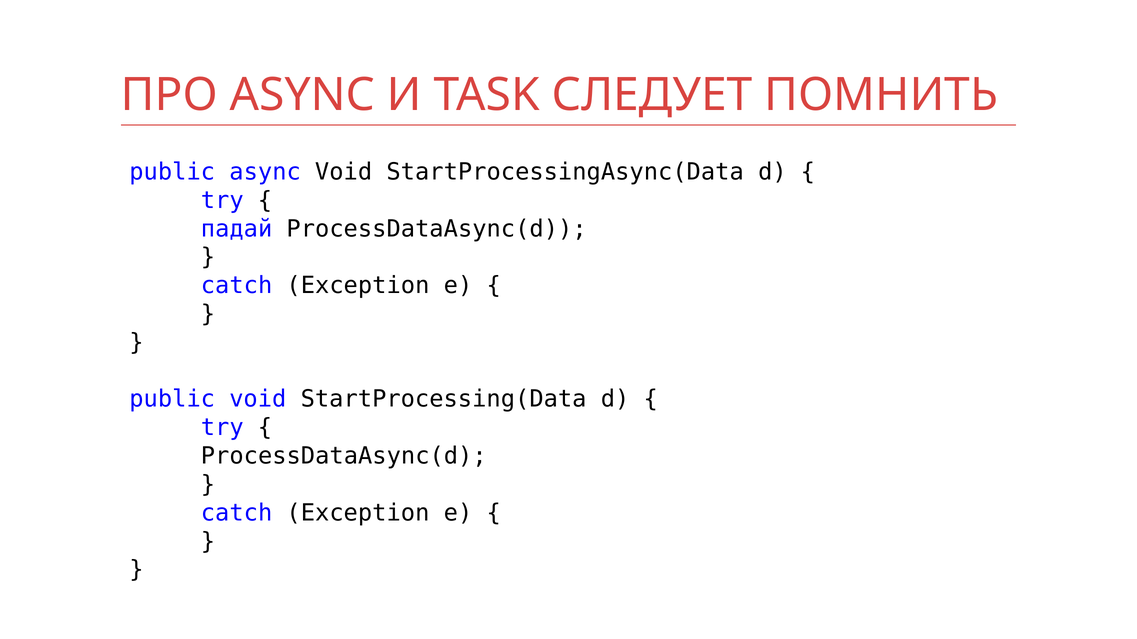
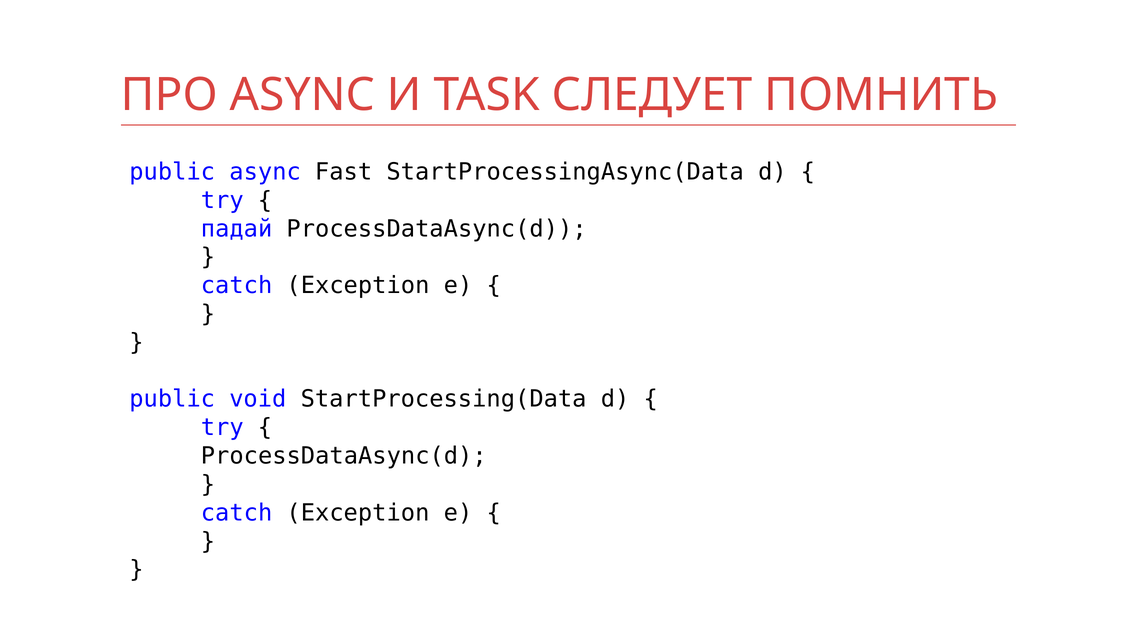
async Void: Void -> Fast
